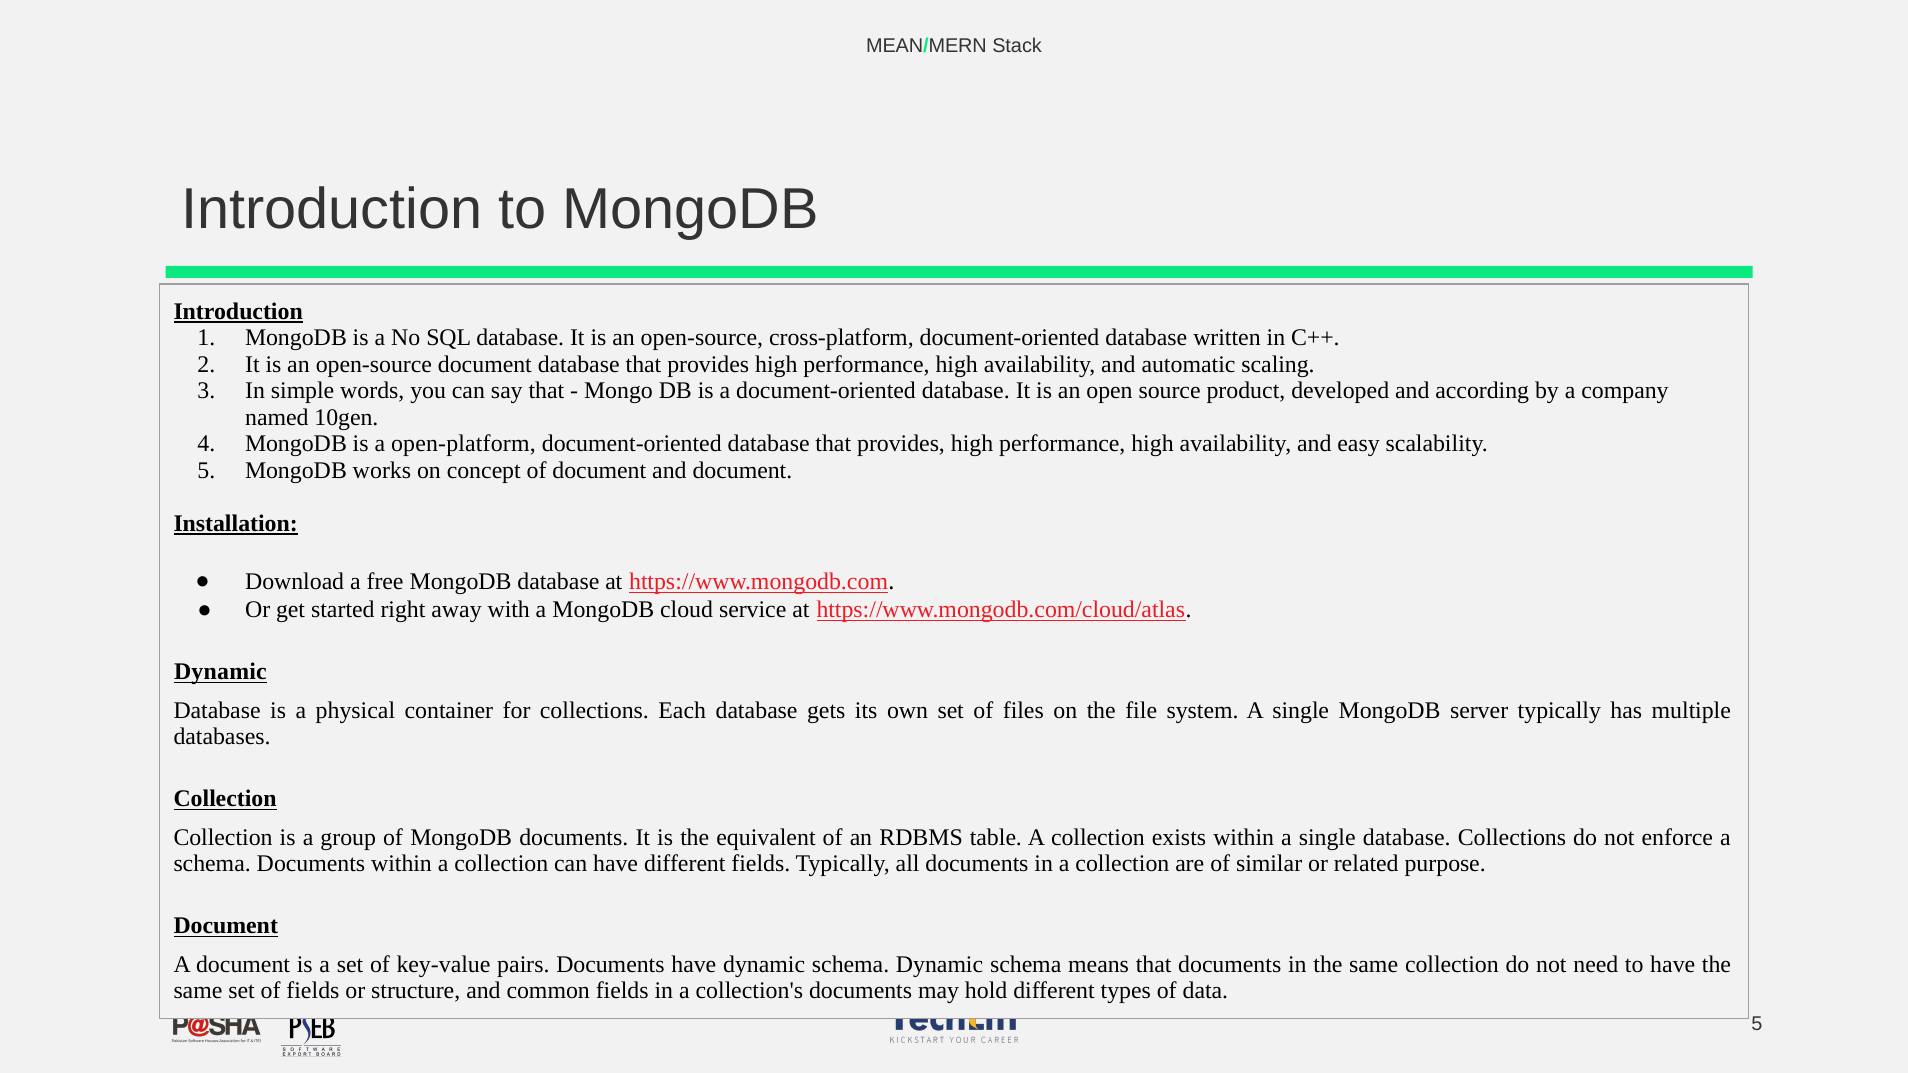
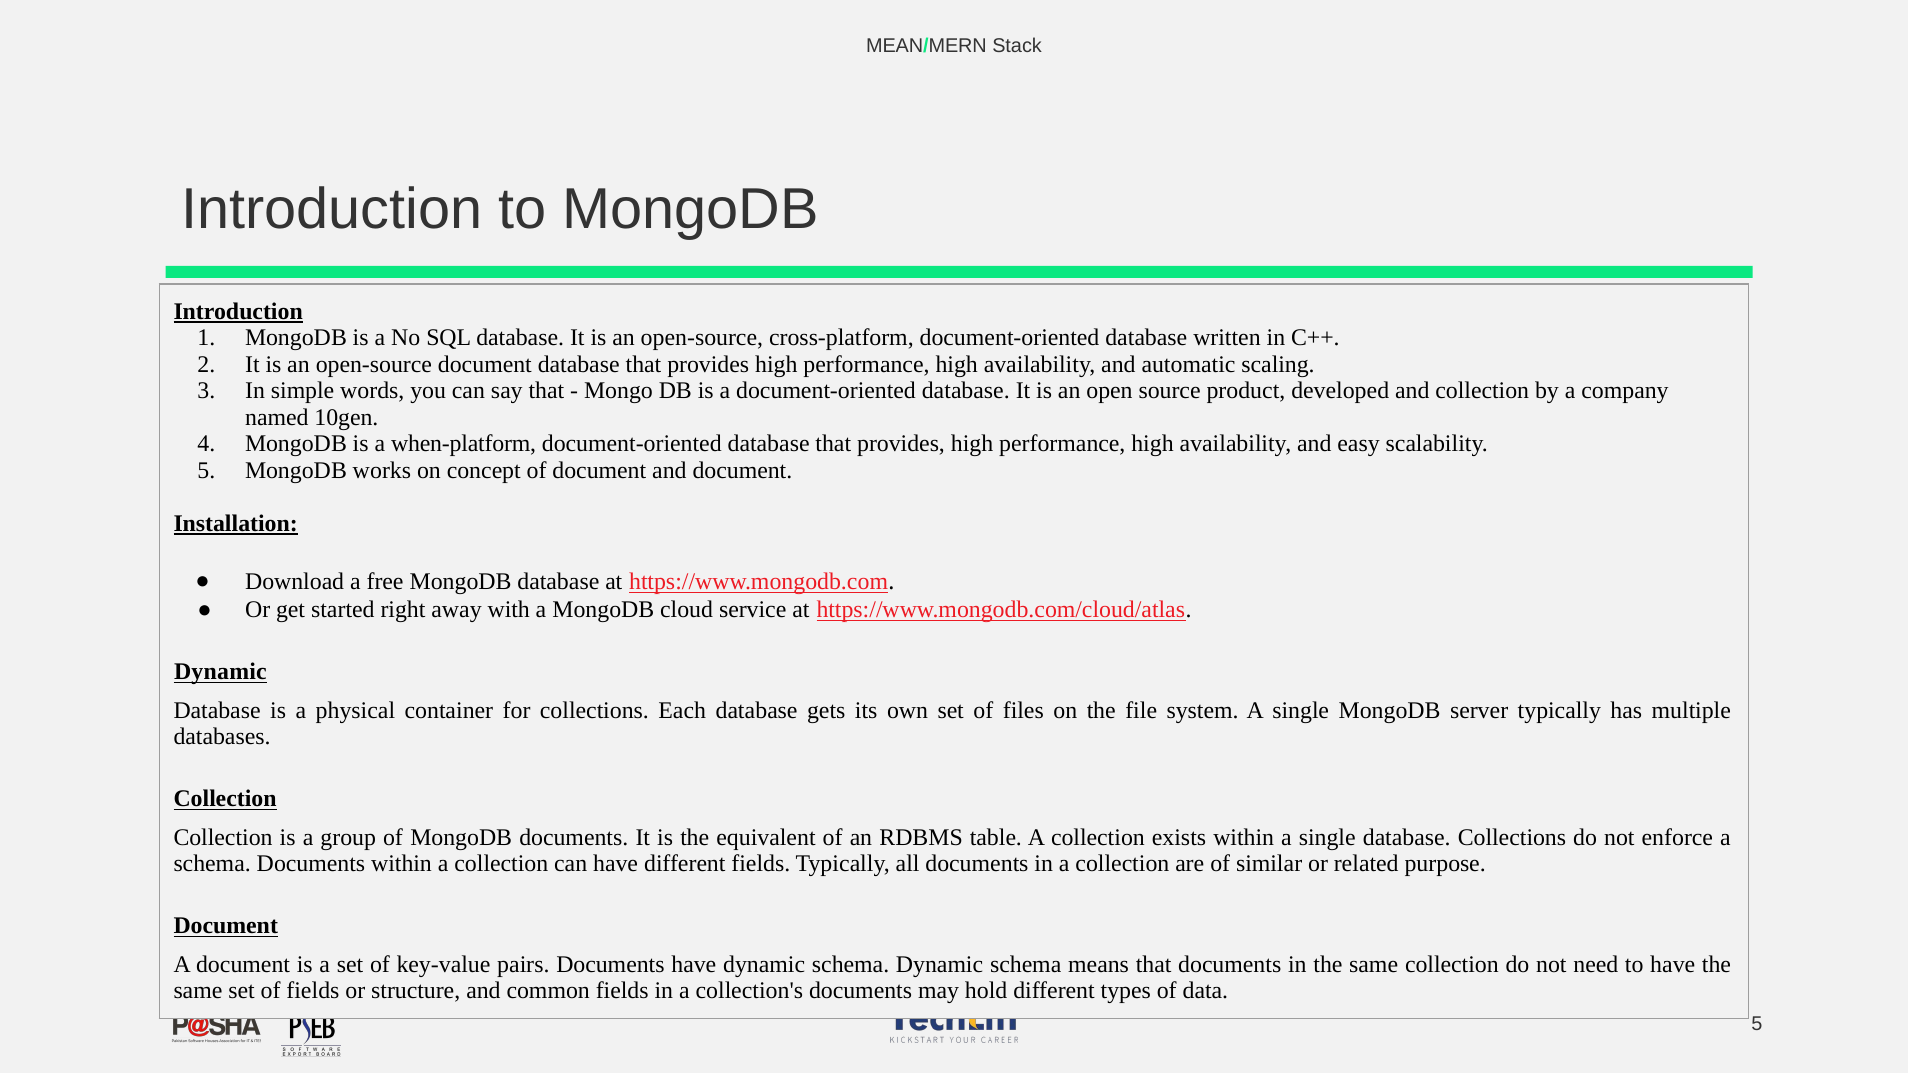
and according: according -> collection
open-platform: open-platform -> when-platform
